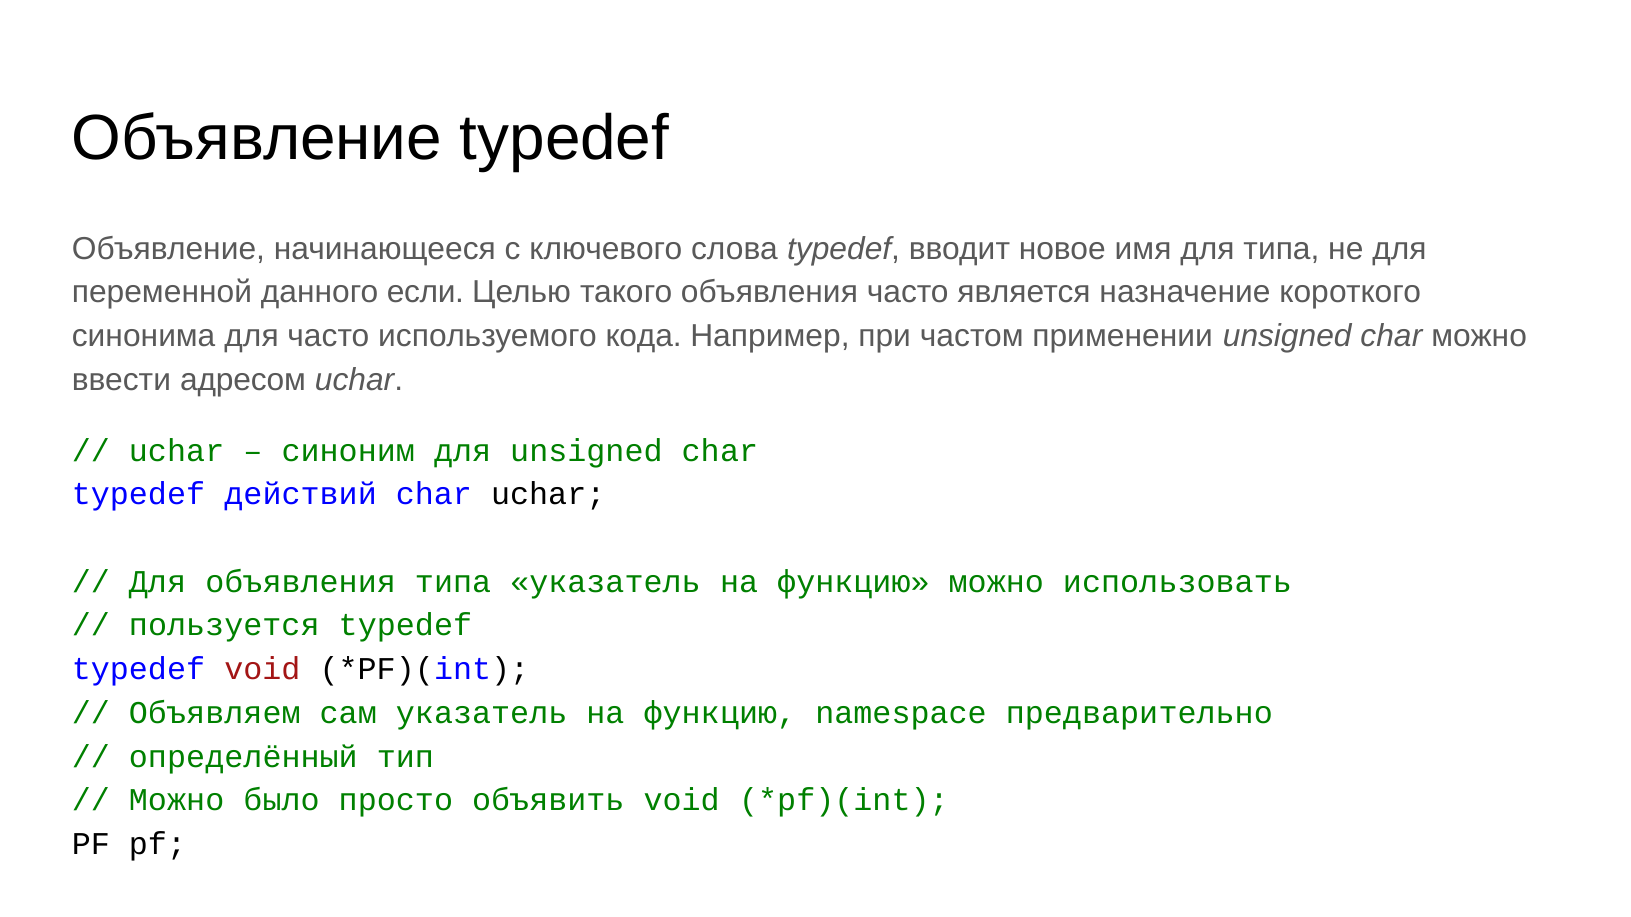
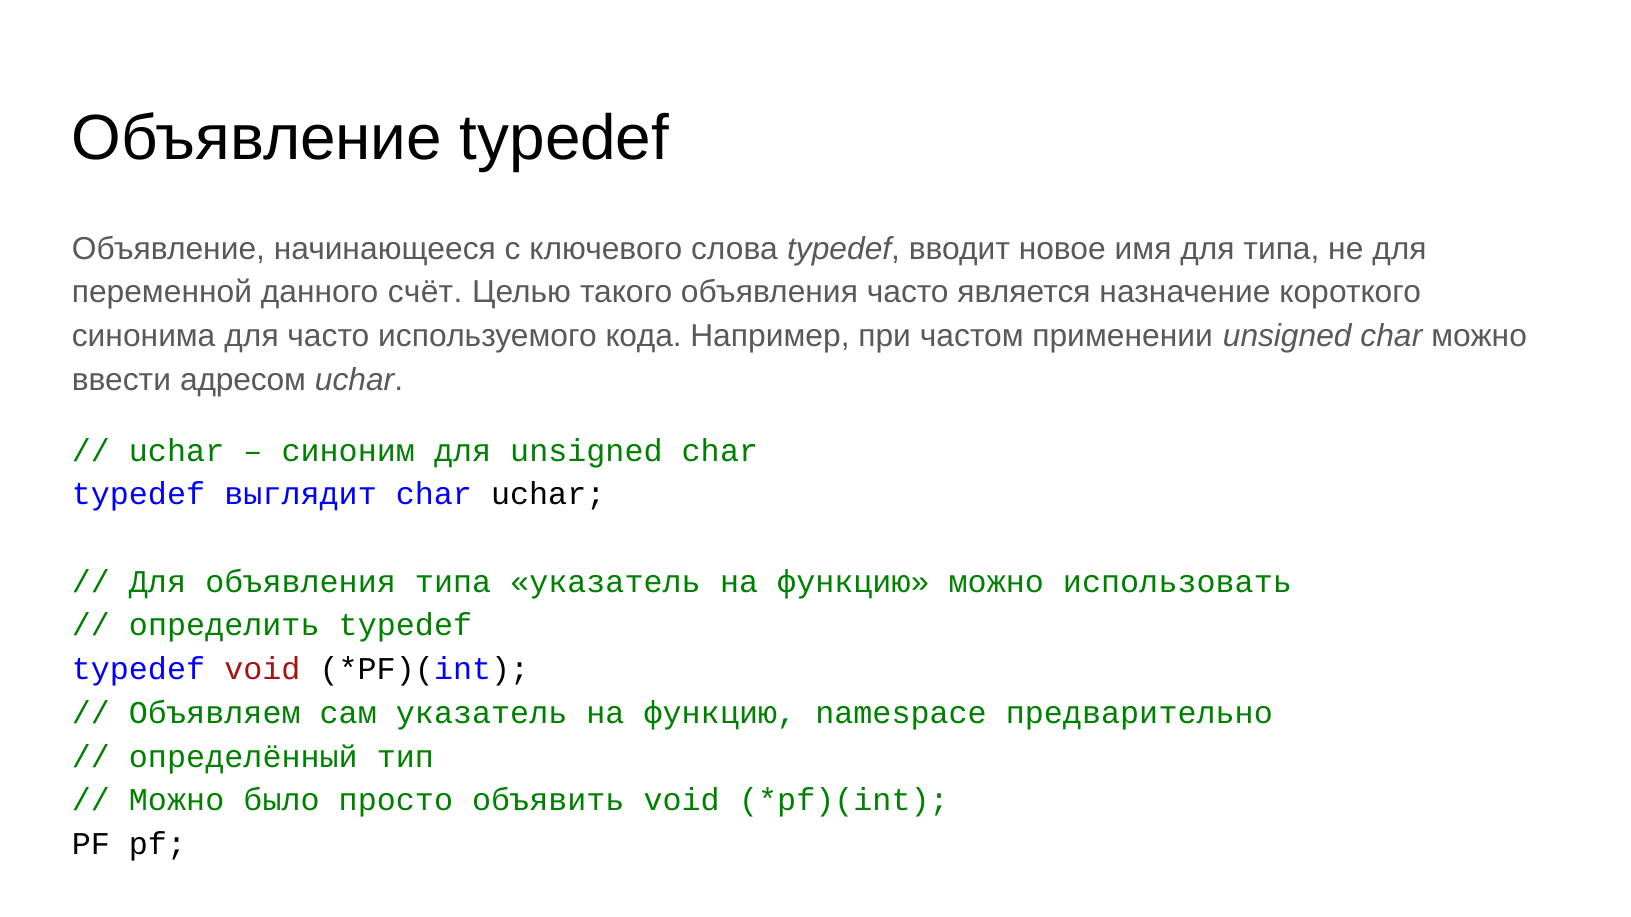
если: если -> счёт
действий: действий -> выглядит
пользуется: пользуется -> определить
